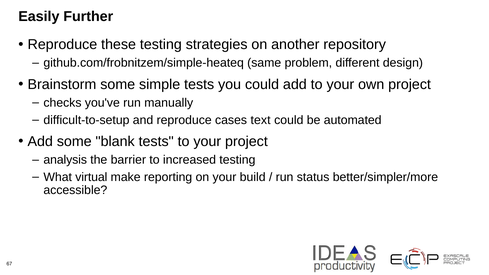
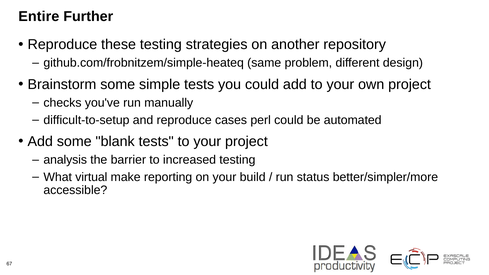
Easily: Easily -> Entire
text: text -> perl
